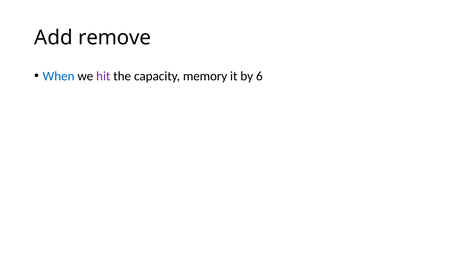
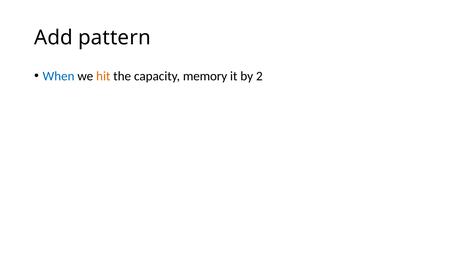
remove: remove -> pattern
hit colour: purple -> orange
6: 6 -> 2
